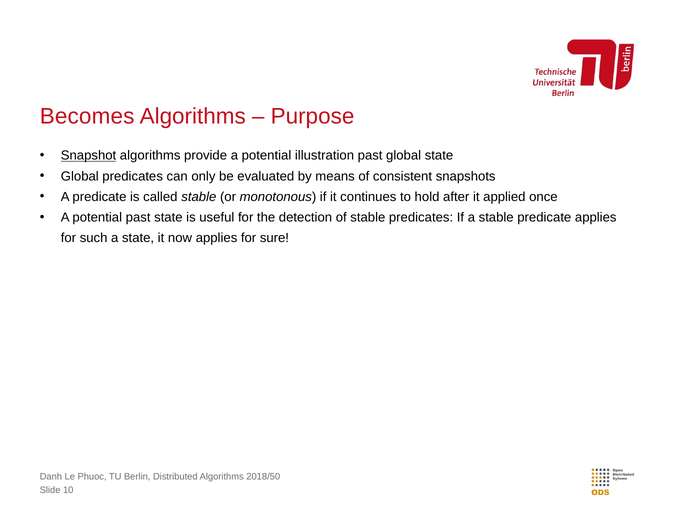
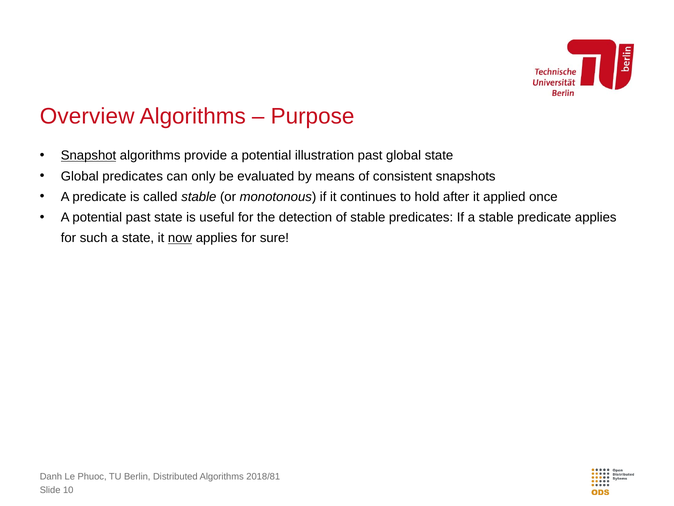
Becomes: Becomes -> Overview
now underline: none -> present
2018/50: 2018/50 -> 2018/81
